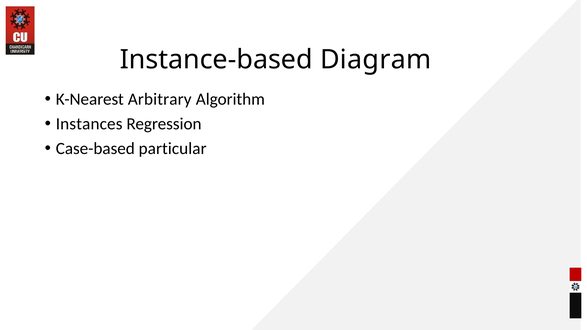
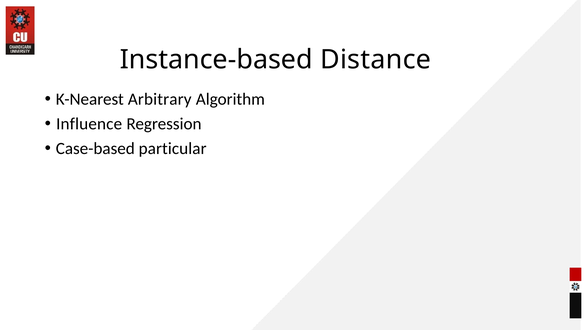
Diagram: Diagram -> Distance
Instances: Instances -> Influence
